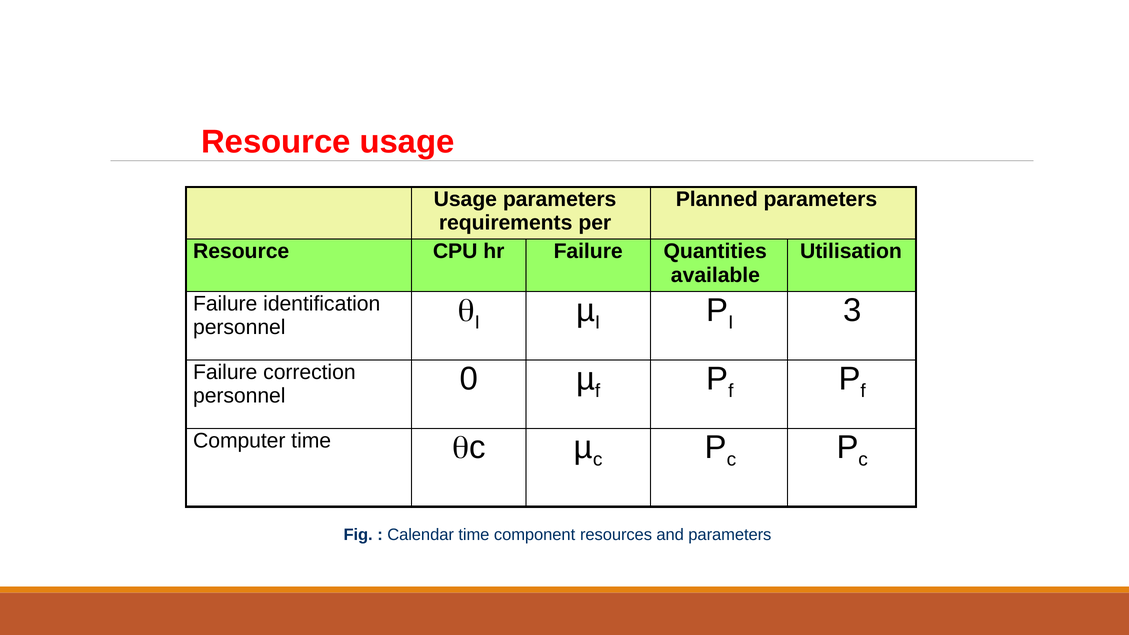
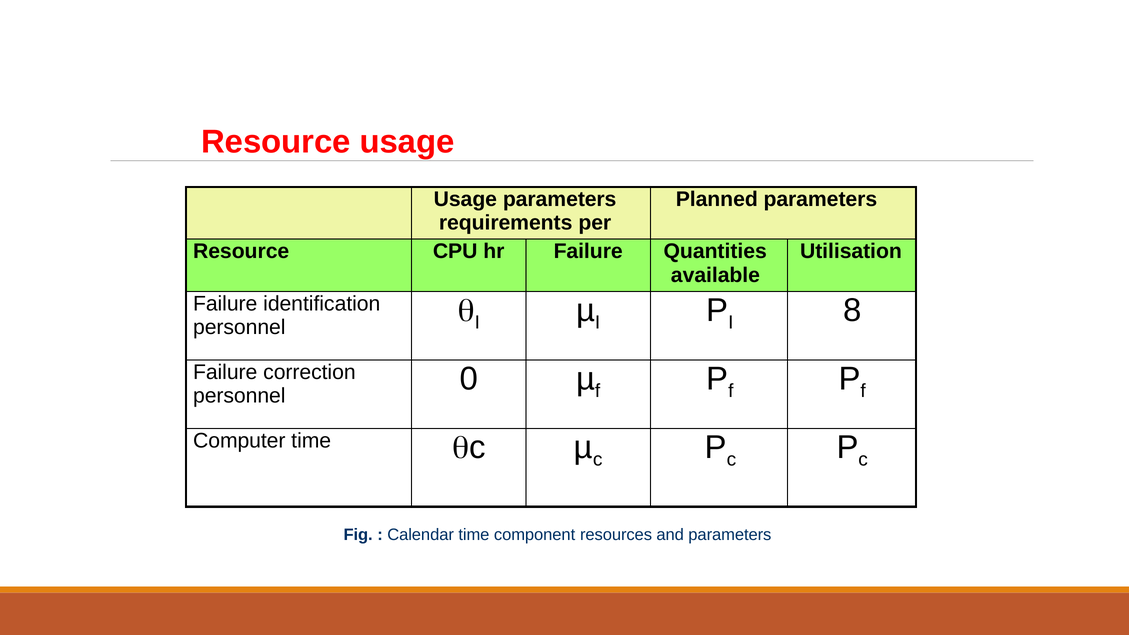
3: 3 -> 8
